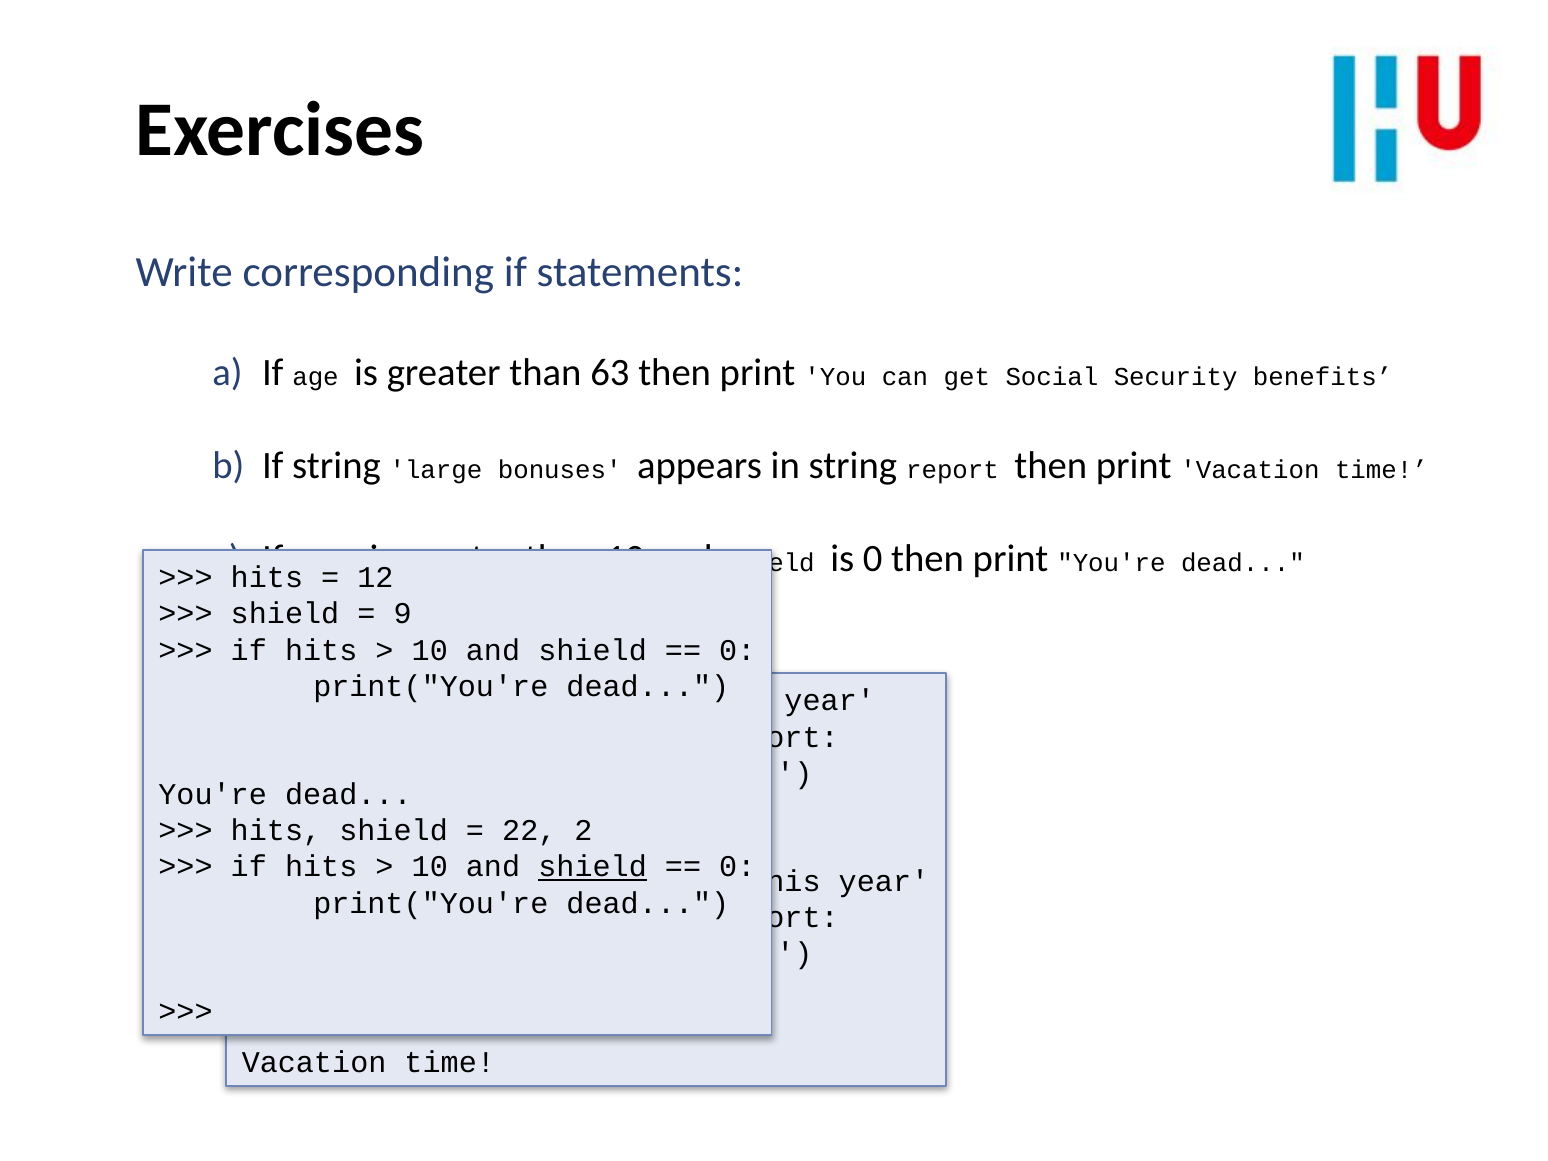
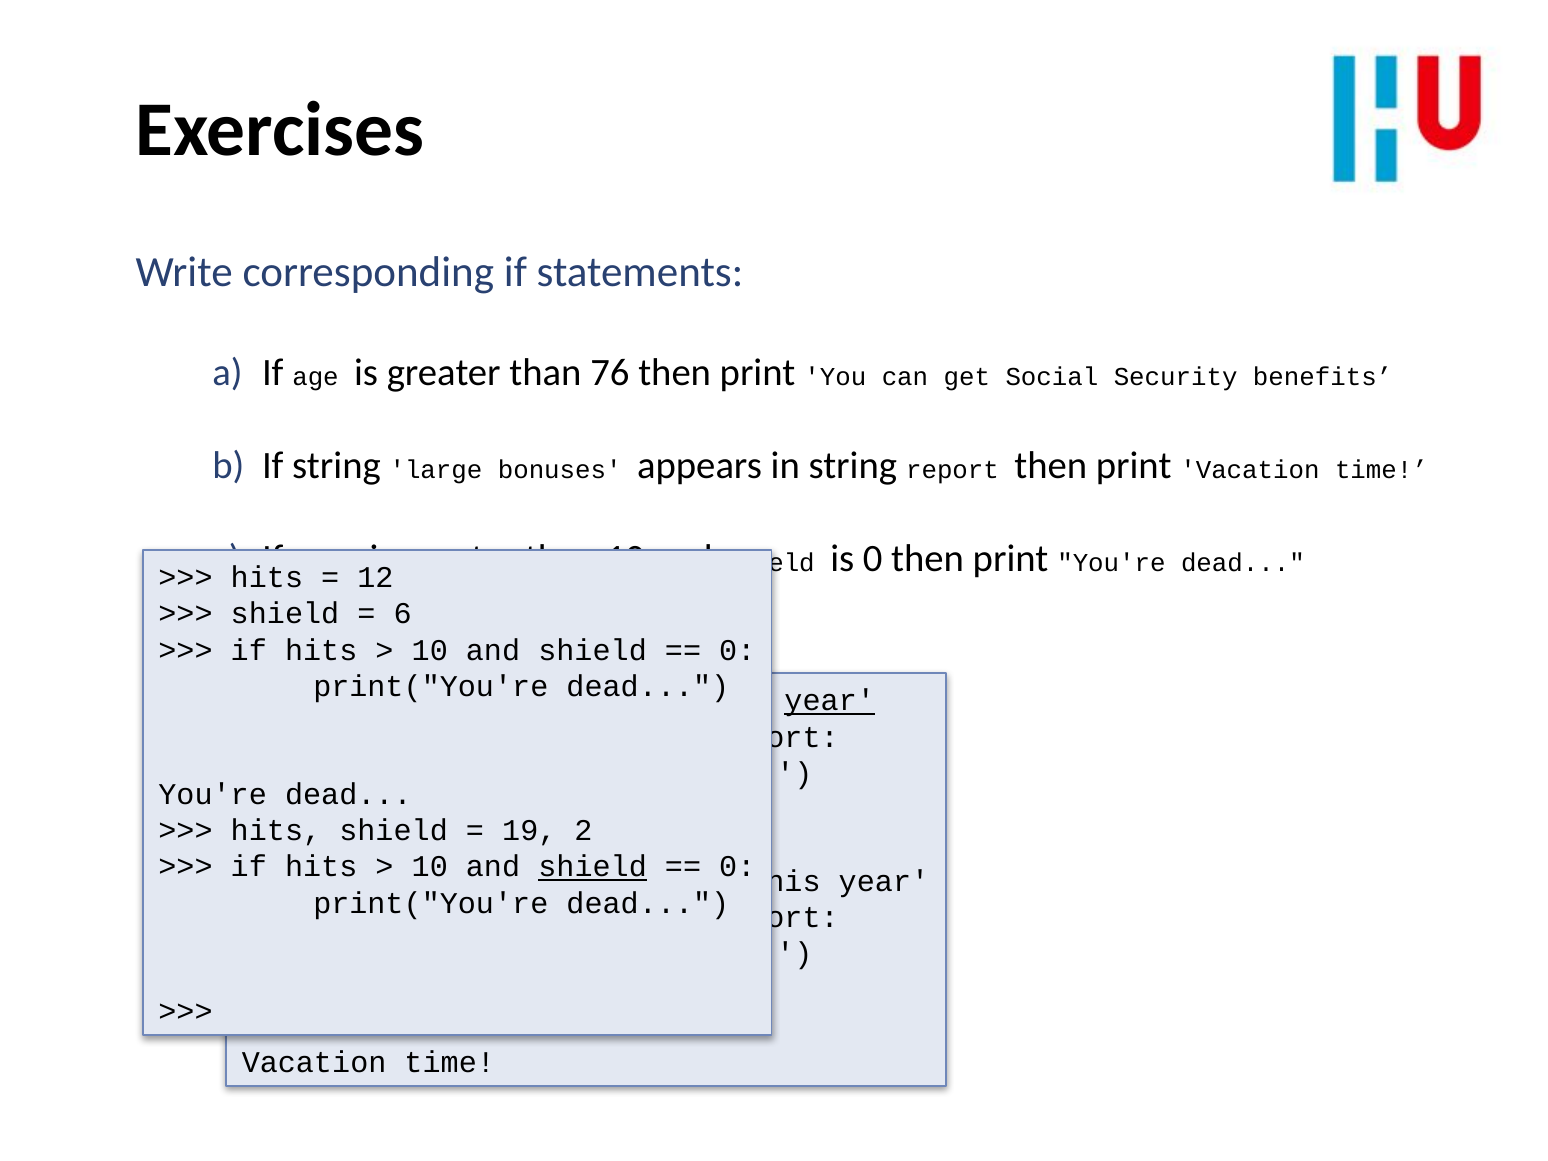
63: 63 -> 76
9: 9 -> 6
year at (830, 701) underline: none -> present
22: 22 -> 19
